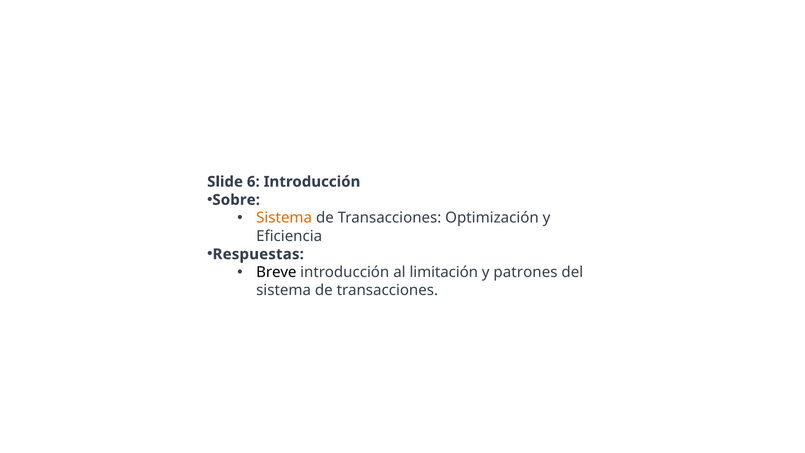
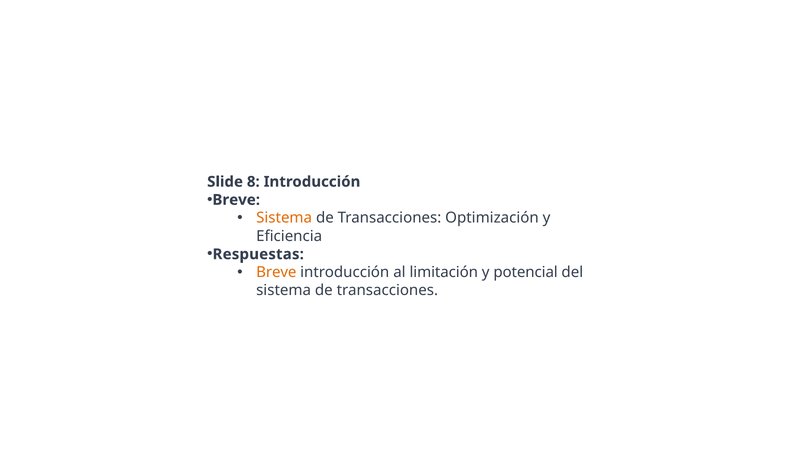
6: 6 -> 8
Sobre at (236, 200): Sobre -> Breve
Breve at (276, 272) colour: black -> orange
patrones: patrones -> potencial
